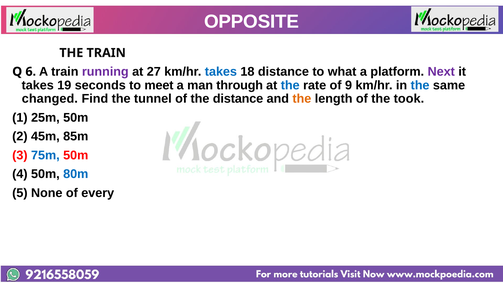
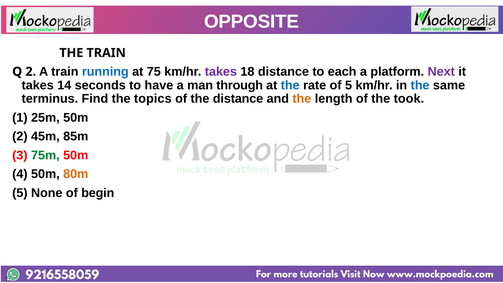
Q 6: 6 -> 2
running colour: purple -> blue
27: 27 -> 75
takes at (221, 72) colour: blue -> purple
what: what -> each
19: 19 -> 14
meet: meet -> have
of 9: 9 -> 5
changed: changed -> terminus
tunnel: tunnel -> topics
75m colour: blue -> green
80m colour: blue -> orange
every: every -> begin
